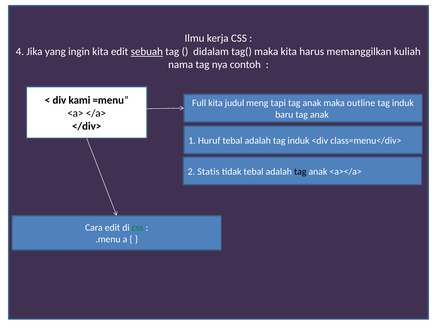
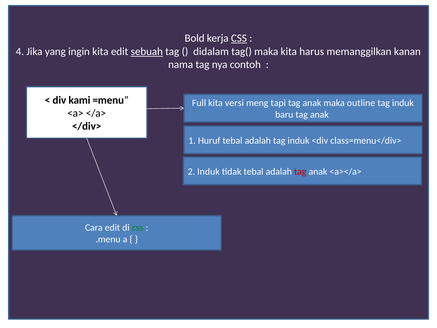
Ilmu: Ilmu -> Bold
CSS at (239, 38) underline: none -> present
kuliah: kuliah -> kanan
judul: judul -> versi
2 Statis: Statis -> Induk
tag at (300, 171) colour: black -> red
